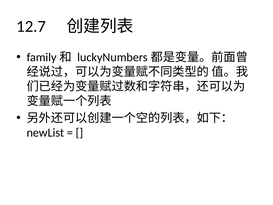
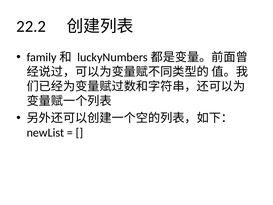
12.7: 12.7 -> 22.2
